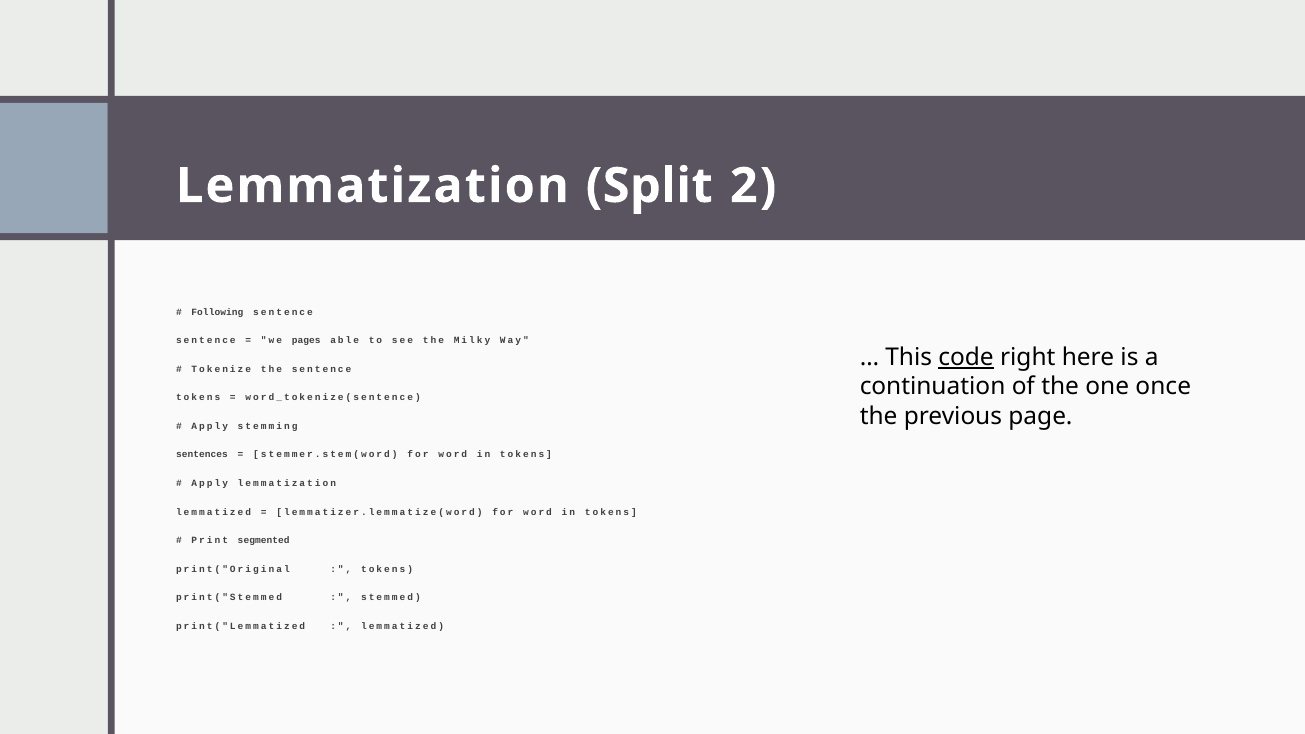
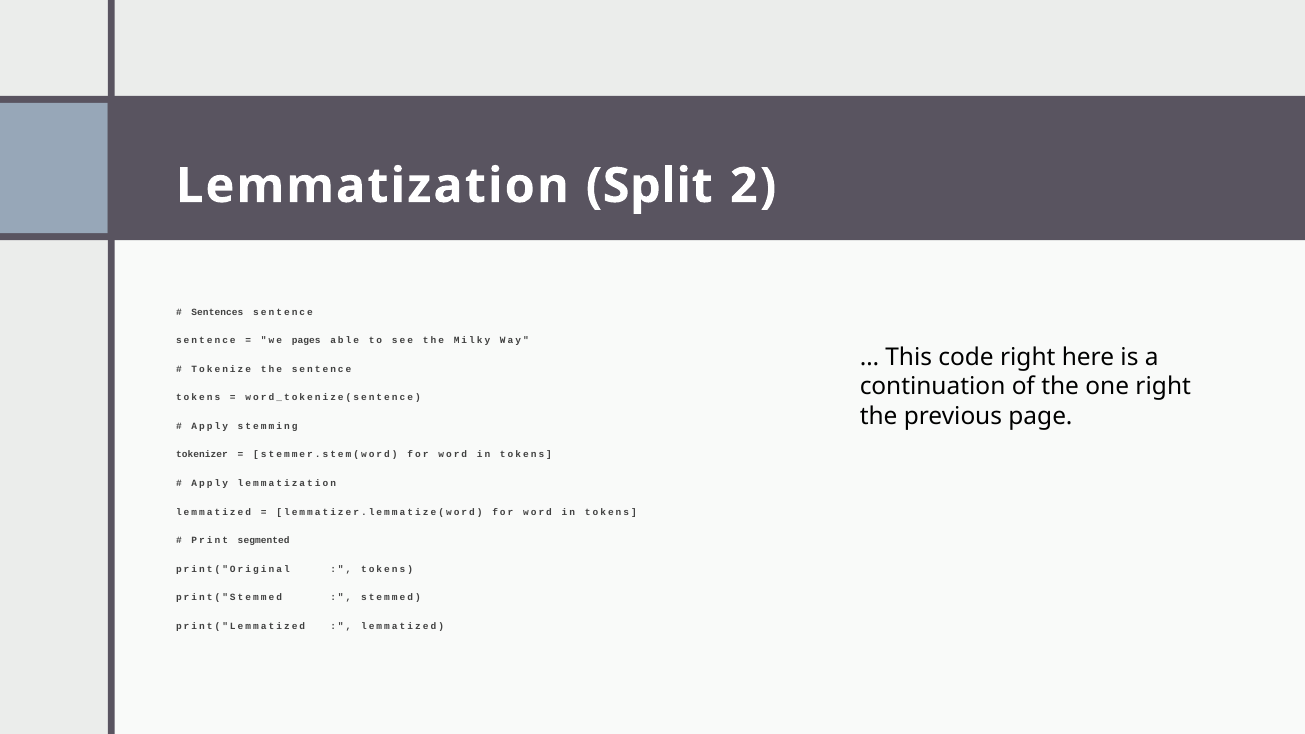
Following: Following -> Sentences
code underline: present -> none
one once: once -> right
sentences: sentences -> tokenizer
